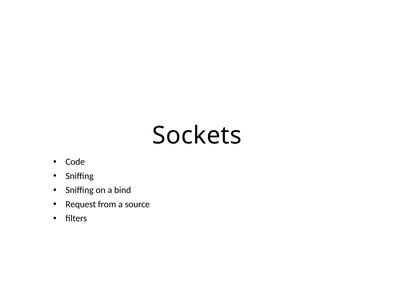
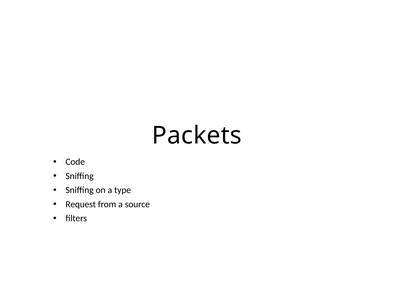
Sockets: Sockets -> Packets
bind: bind -> type
